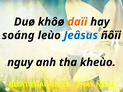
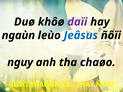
daïi colour: orange -> purple
soáng: soáng -> ngaùn
kheùo: kheùo -> chaøo
